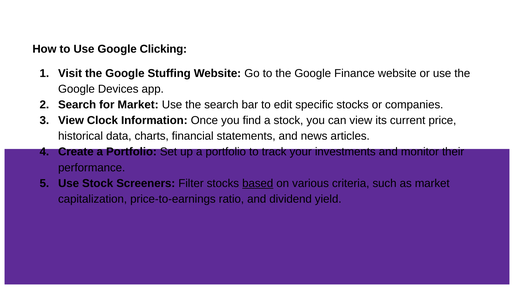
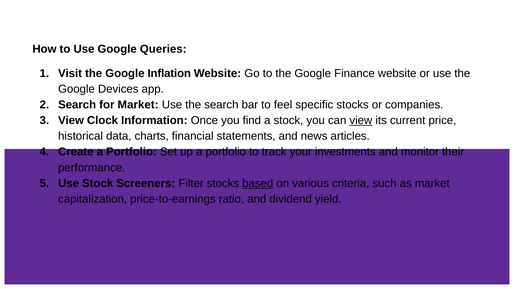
Clicking: Clicking -> Queries
Stuffing: Stuffing -> Inflation
edit: edit -> feel
view at (361, 121) underline: none -> present
